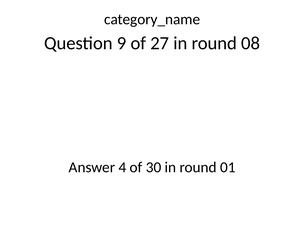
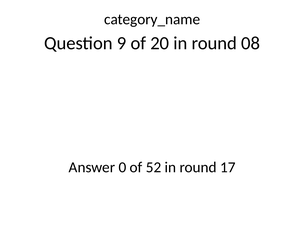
27: 27 -> 20
4: 4 -> 0
30: 30 -> 52
01: 01 -> 17
